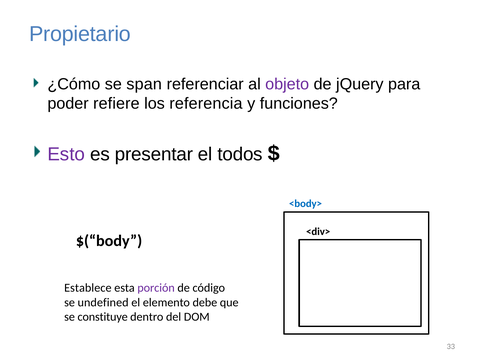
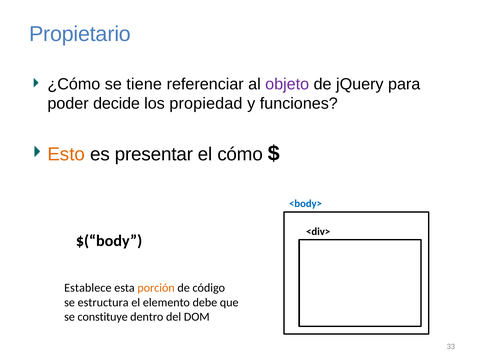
span: span -> tiene
refiere: refiere -> decide
referencia: referencia -> propiedad
Esto colour: purple -> orange
todos: todos -> cómo
porción colour: purple -> orange
undefined: undefined -> estructura
